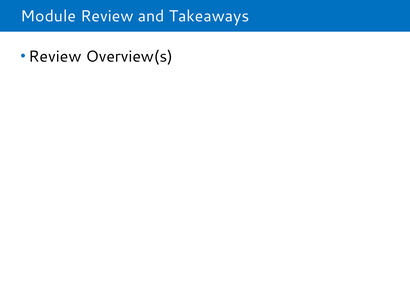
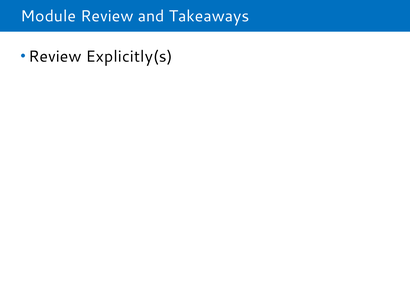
Overview(s: Overview(s -> Explicitly(s
